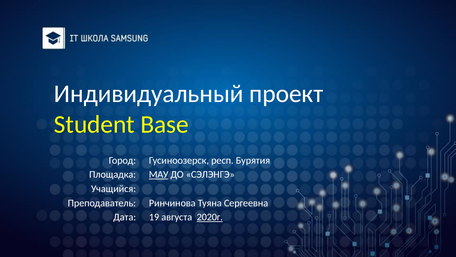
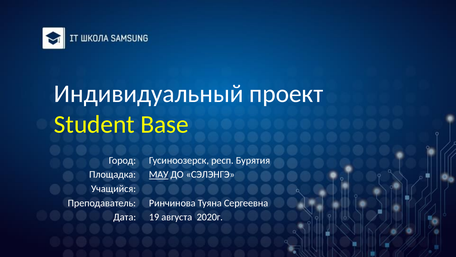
2020г underline: present -> none
